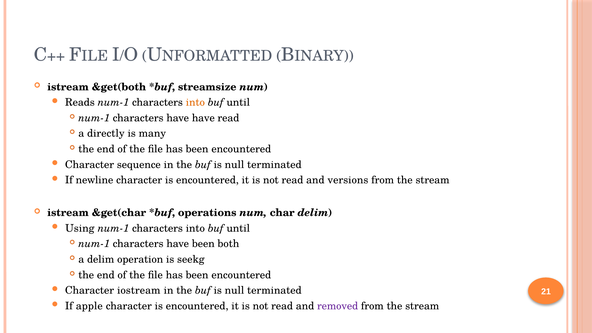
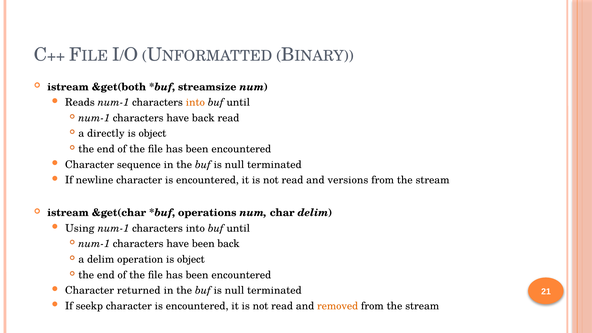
have have: have -> back
many at (152, 134): many -> object
been both: both -> back
seekg at (191, 259): seekg -> object
iostream: iostream -> returned
apple: apple -> seekp
removed colour: purple -> orange
